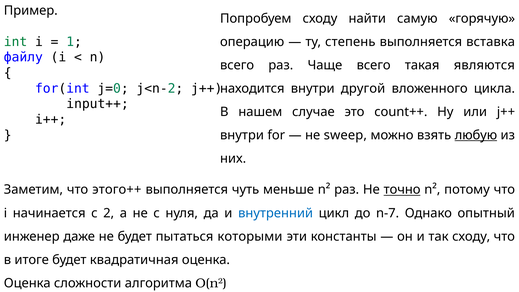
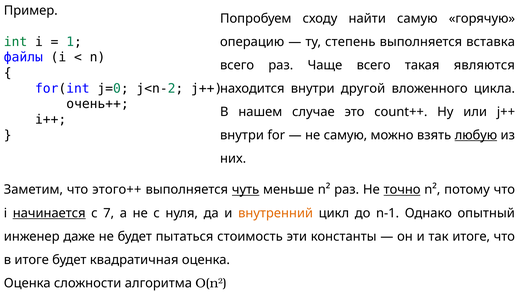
файлу: файлу -> файлы
input++: input++ -> очень++
не sweep: sweep -> самую
чуть underline: none -> present
начинается underline: none -> present
2: 2 -> 7
внутренний colour: blue -> orange
n-7: n-7 -> n-1
которыми: которыми -> стоимость
так сходу: сходу -> итоге
